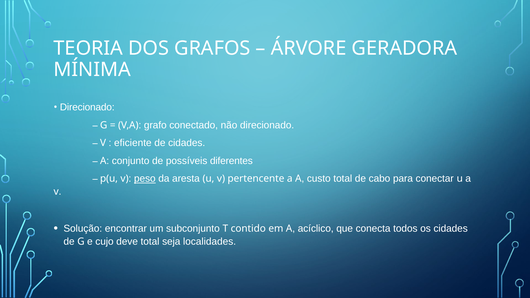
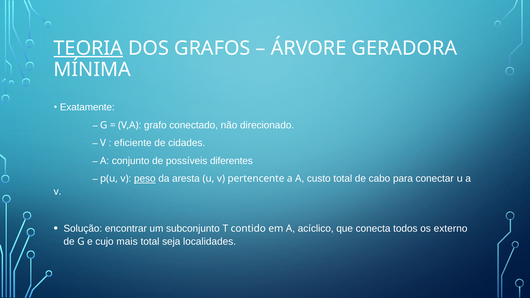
TEORIA underline: none -> present
Direcionado at (87, 107): Direcionado -> Exatamente
os cidades: cidades -> externo
deve: deve -> mais
